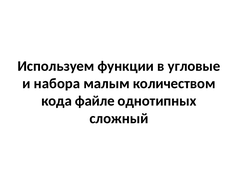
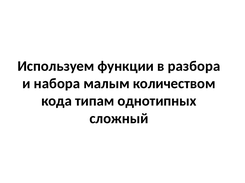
угловые: угловые -> разбора
файле: файле -> типам
